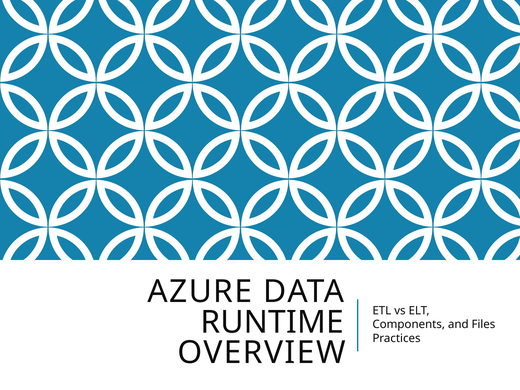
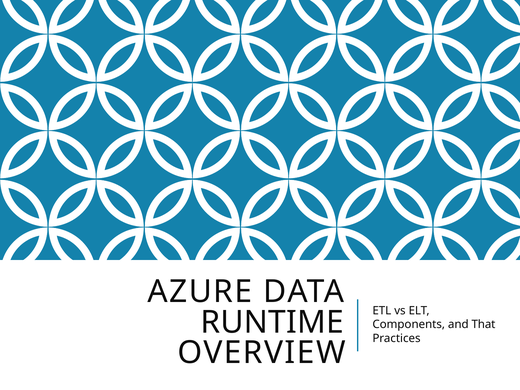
Files: Files -> That
